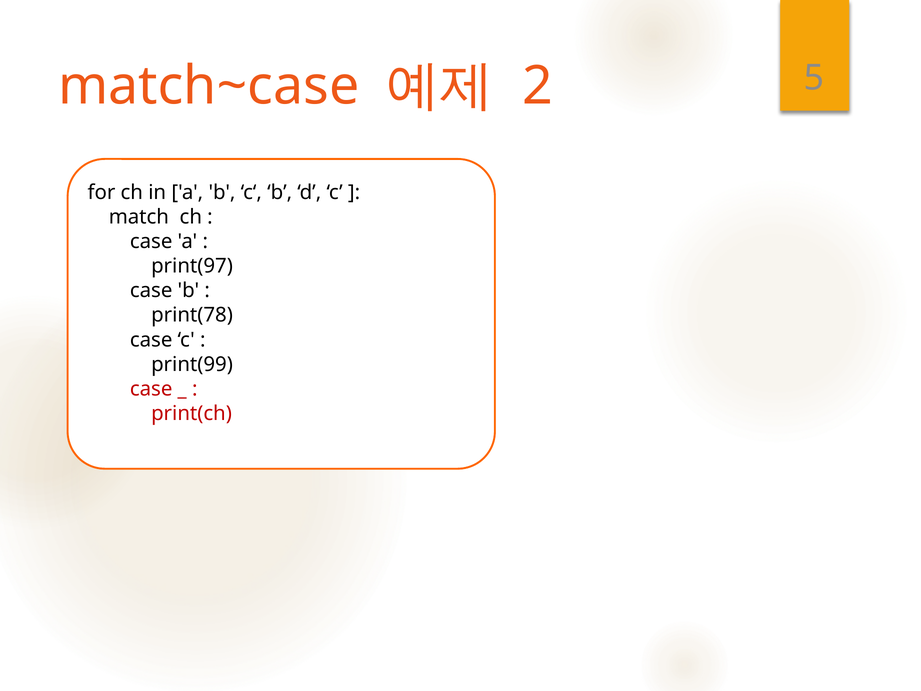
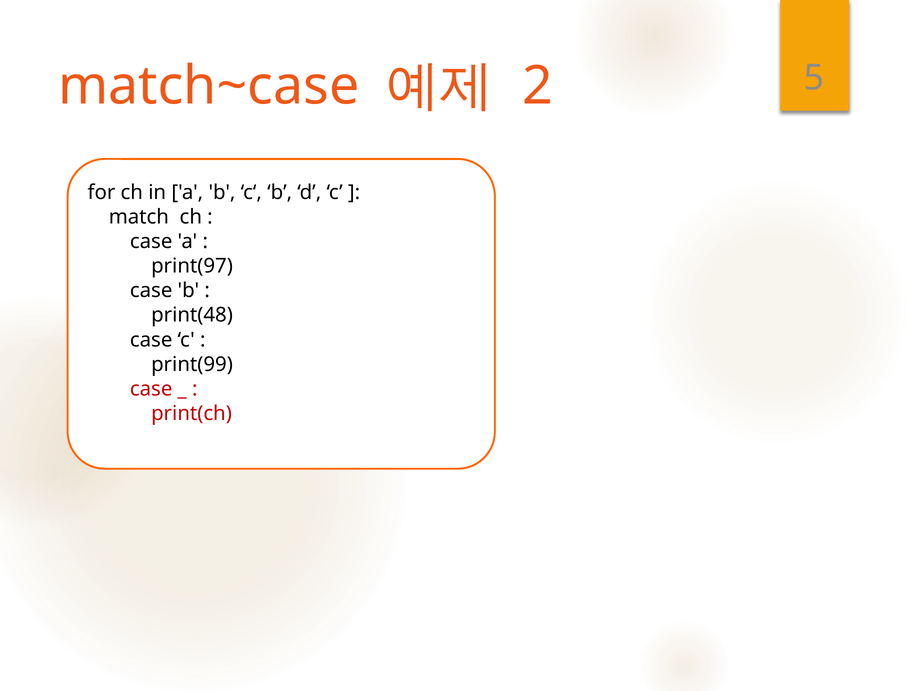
print(78: print(78 -> print(48
